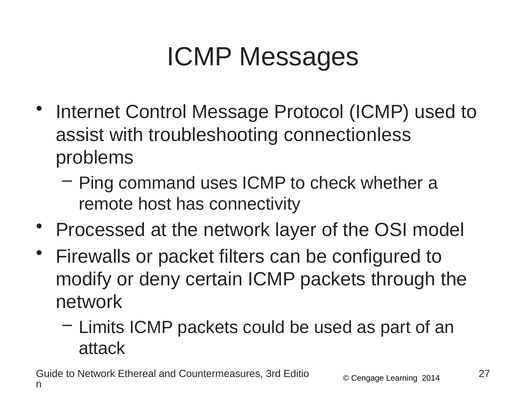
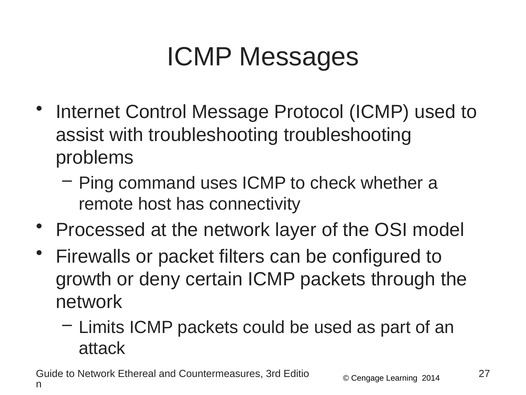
troubleshooting connectionless: connectionless -> troubleshooting
modify: modify -> growth
